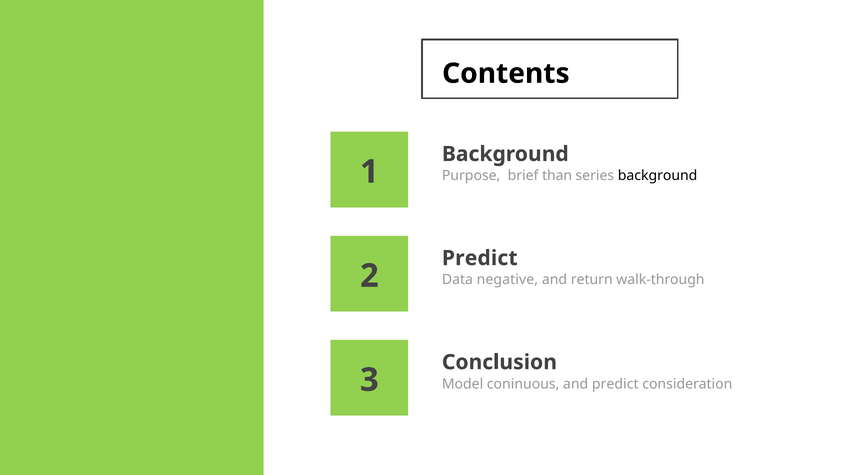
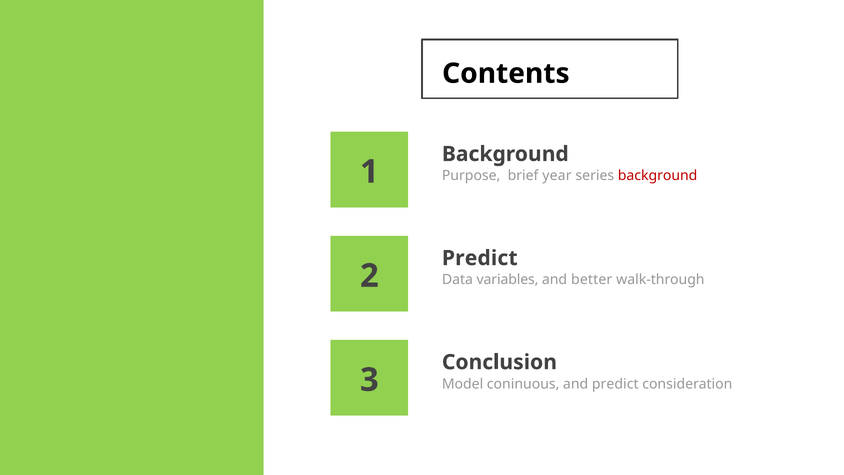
than: than -> year
background at (658, 176) colour: black -> red
negative: negative -> variables
return: return -> better
